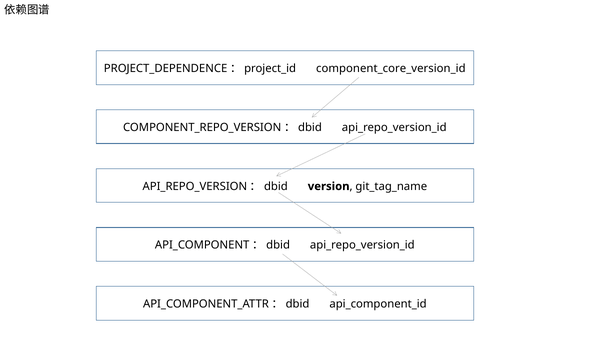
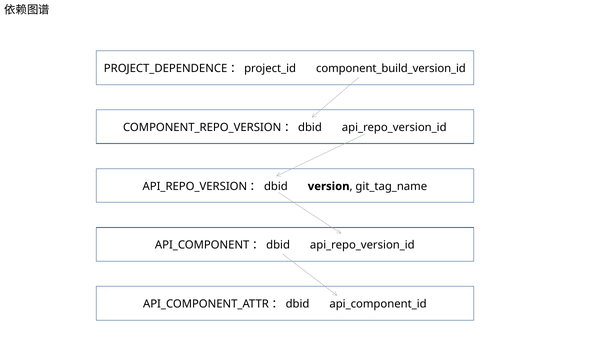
component_core_version_id: component_core_version_id -> component_build_version_id
